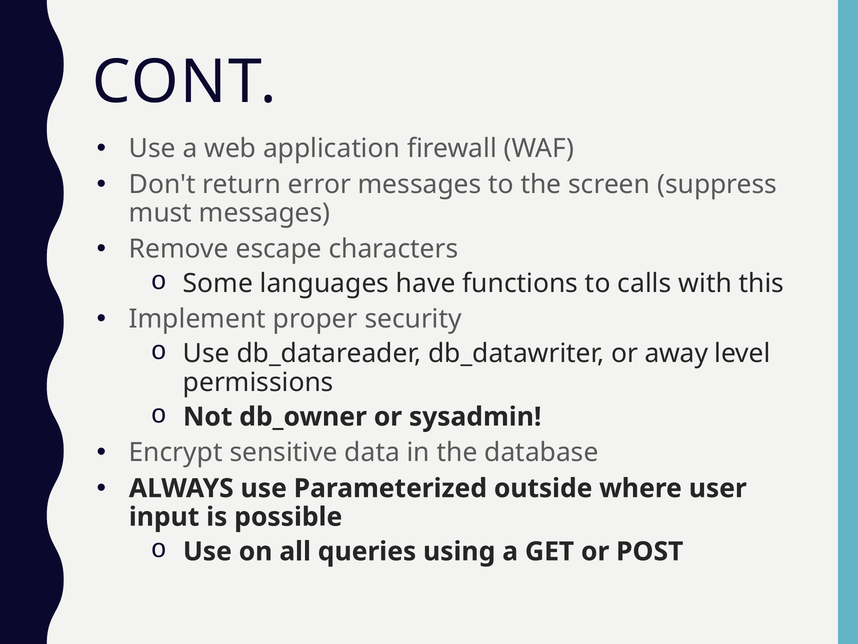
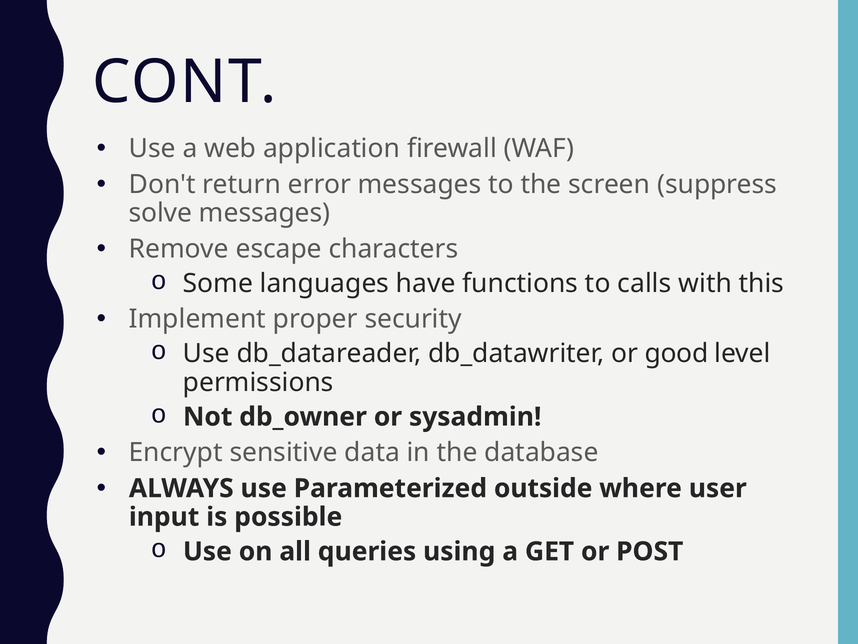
must: must -> solve
away: away -> good
